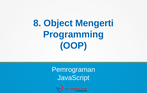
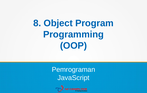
Mengerti: Mengerti -> Program
